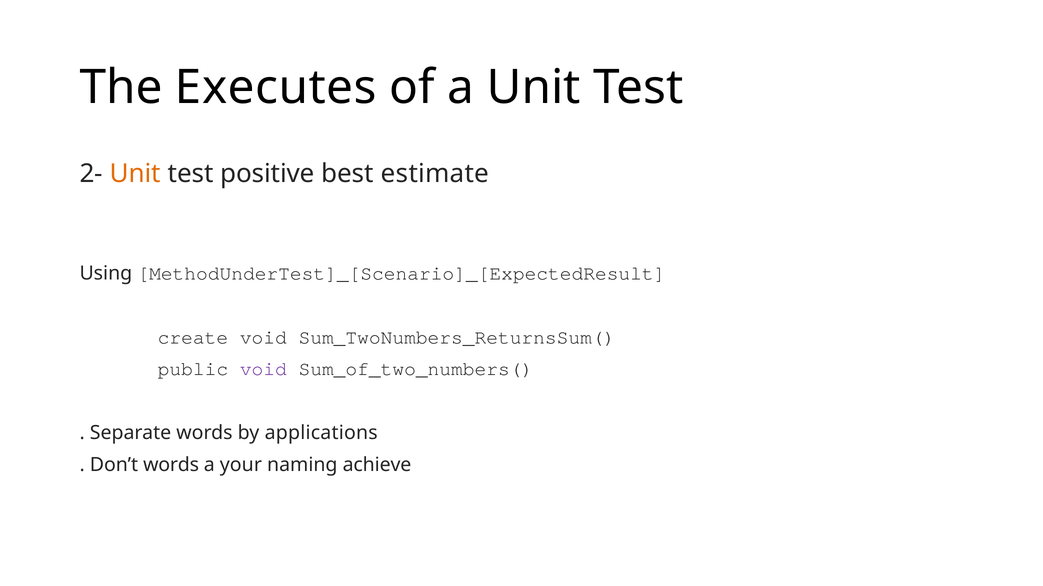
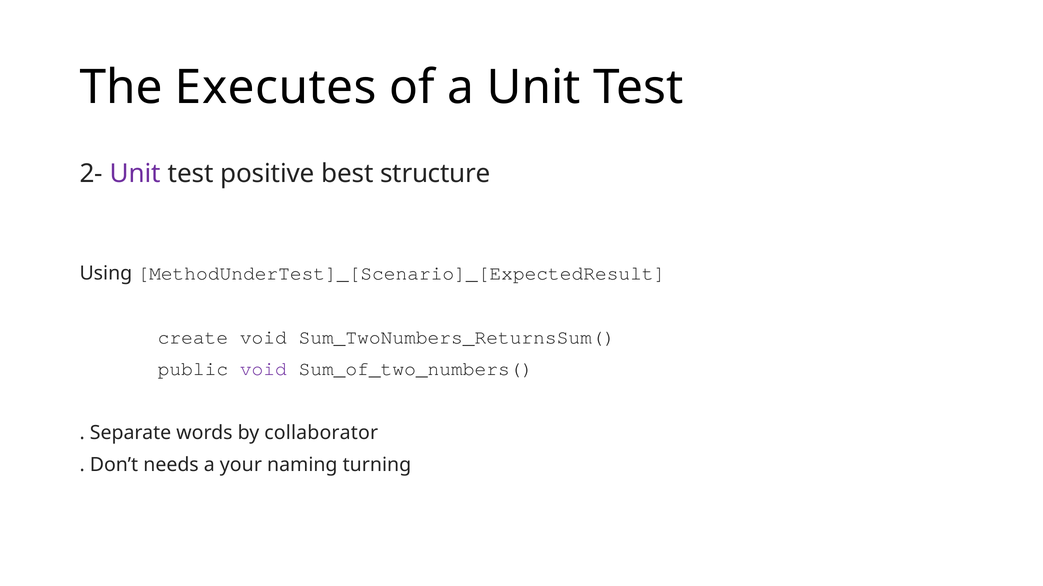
Unit at (135, 174) colour: orange -> purple
estimate: estimate -> structure
applications: applications -> collaborator
Don’t words: words -> needs
achieve: achieve -> turning
